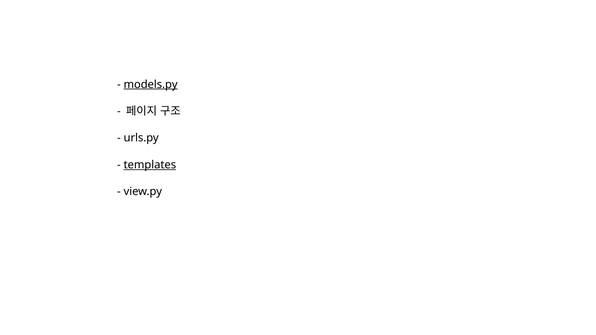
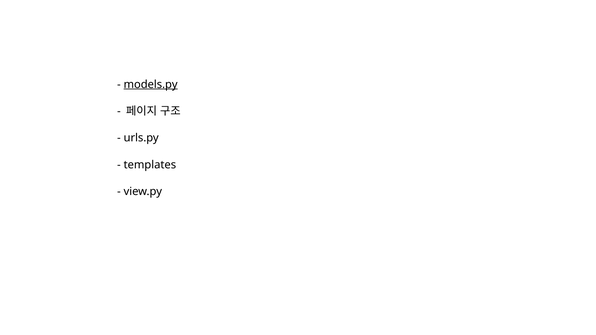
templates underline: present -> none
